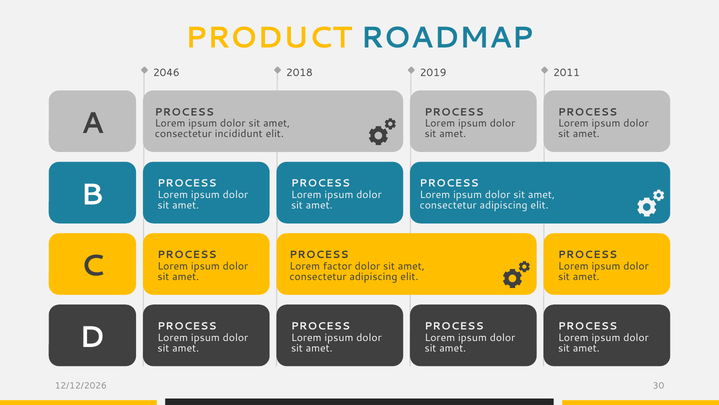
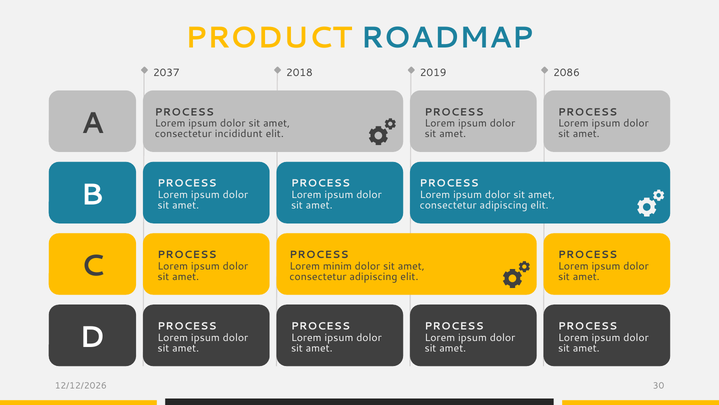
2046: 2046 -> 2037
2011: 2011 -> 2086
factor: factor -> minim
